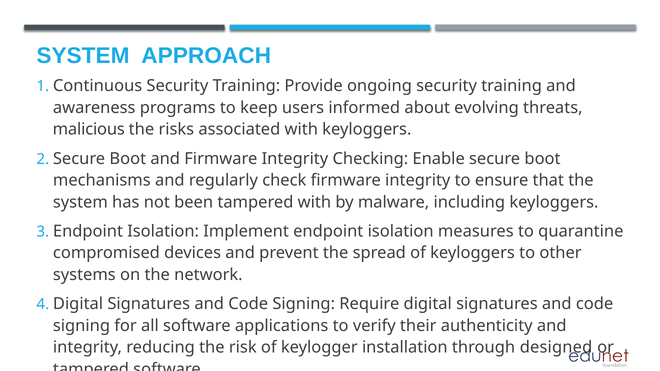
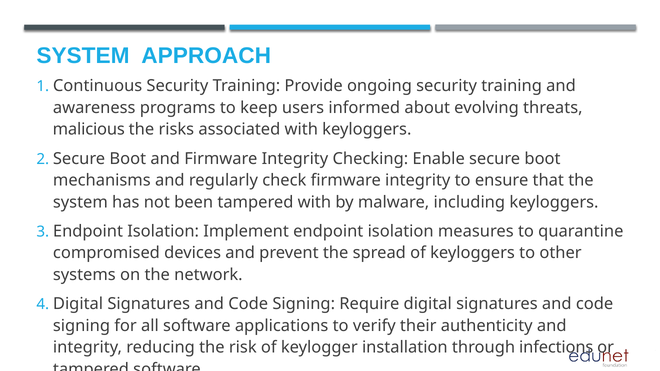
designed: designed -> infections
